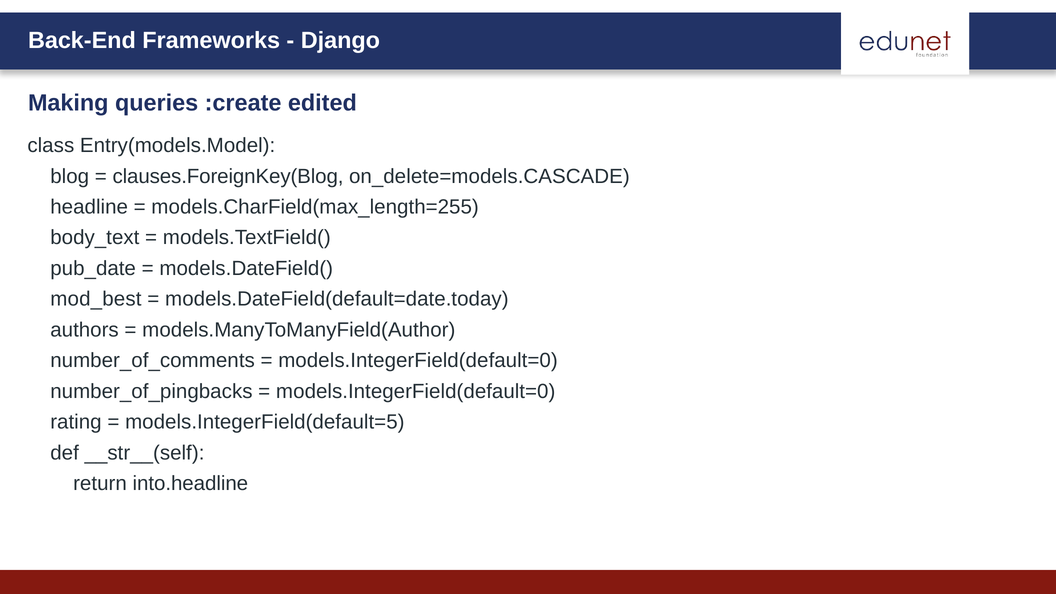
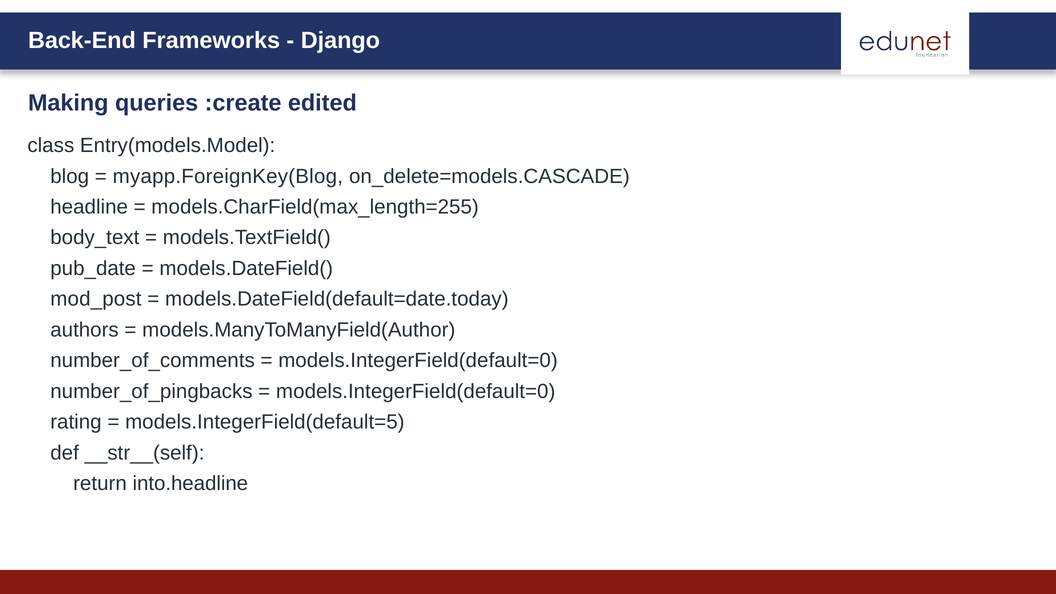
clauses.ForeignKey(Blog: clauses.ForeignKey(Blog -> myapp.ForeignKey(Blog
mod_best: mod_best -> mod_post
